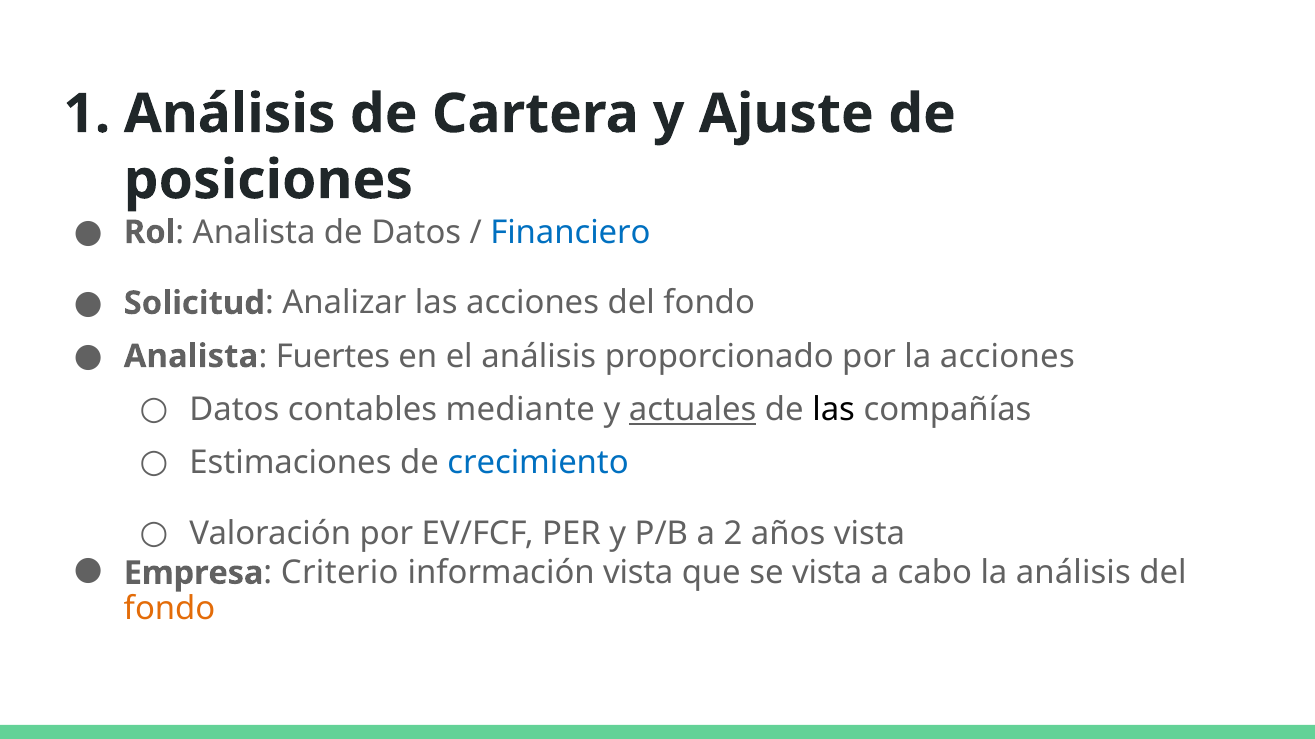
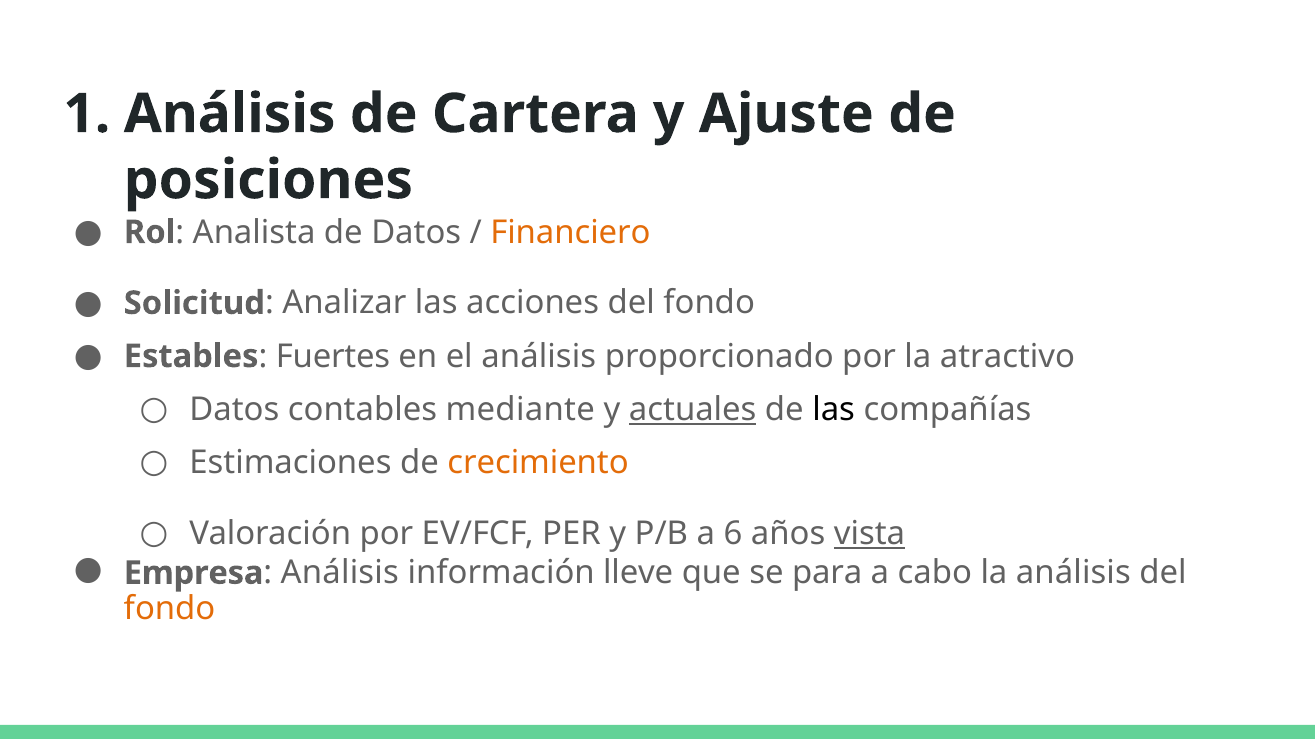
Financiero colour: blue -> orange
Analista at (191, 357): Analista -> Estables
la acciones: acciones -> atractivo
crecimiento colour: blue -> orange
2: 2 -> 6
vista at (870, 534) underline: none -> present
Criterio at (340, 573): Criterio -> Análisis
información vista: vista -> lleve
se vista: vista -> para
